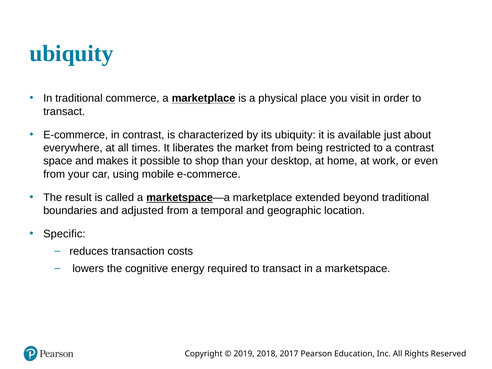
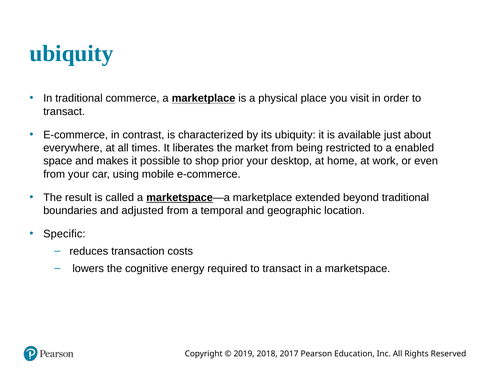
a contrast: contrast -> enabled
than: than -> prior
